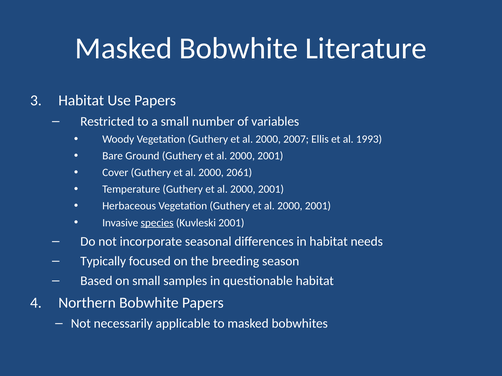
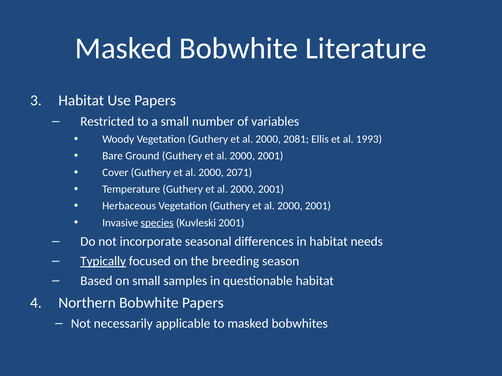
2007: 2007 -> 2081
2061: 2061 -> 2071
Typically underline: none -> present
